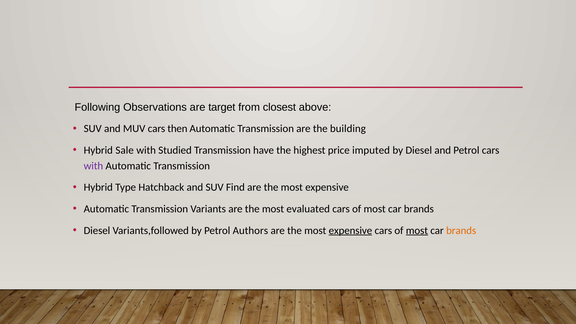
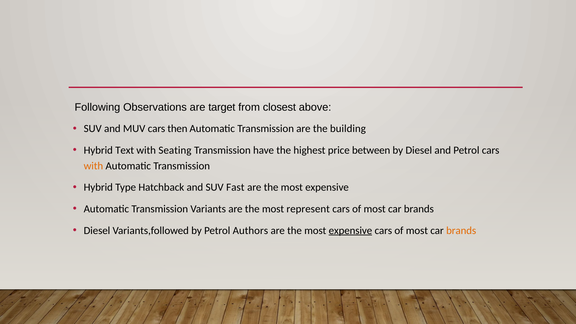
Sale: Sale -> Text
Studied: Studied -> Seating
imputed: imputed -> between
with at (93, 166) colour: purple -> orange
Find: Find -> Fast
evaluated: evaluated -> represent
most at (417, 230) underline: present -> none
